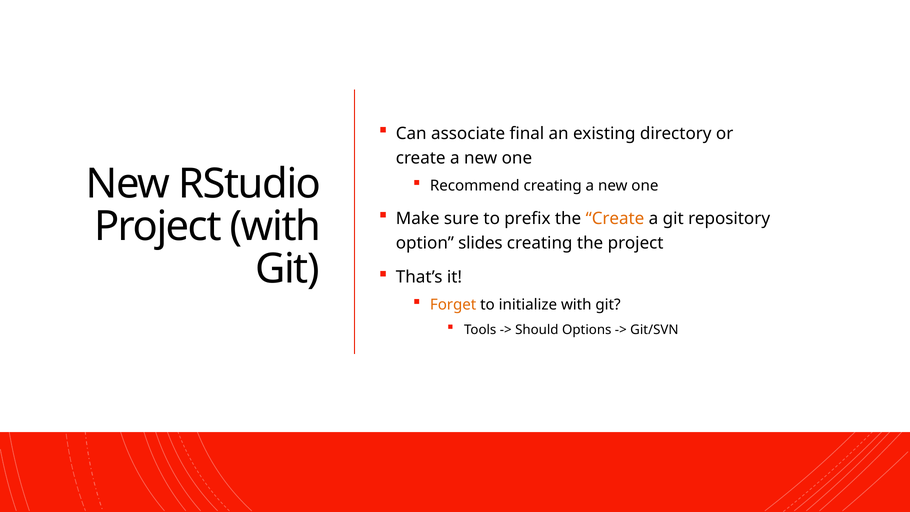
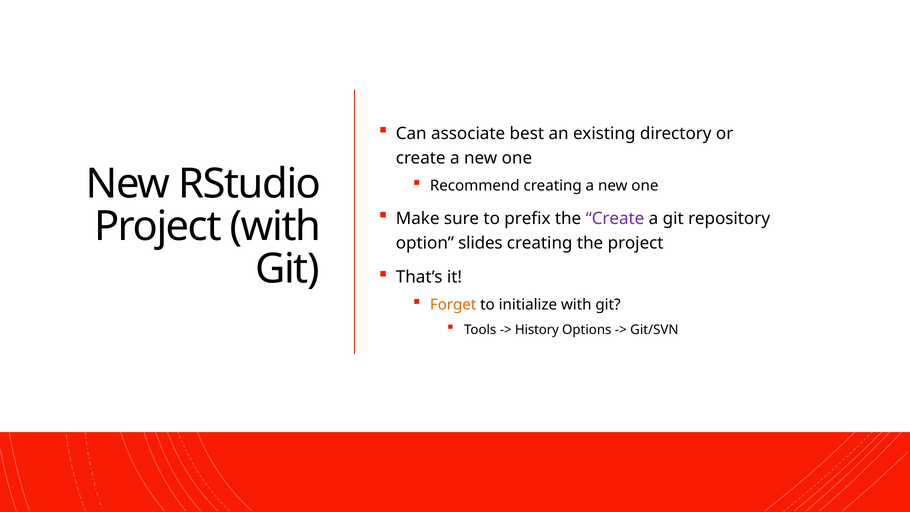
final: final -> best
Create at (615, 219) colour: orange -> purple
Should: Should -> History
